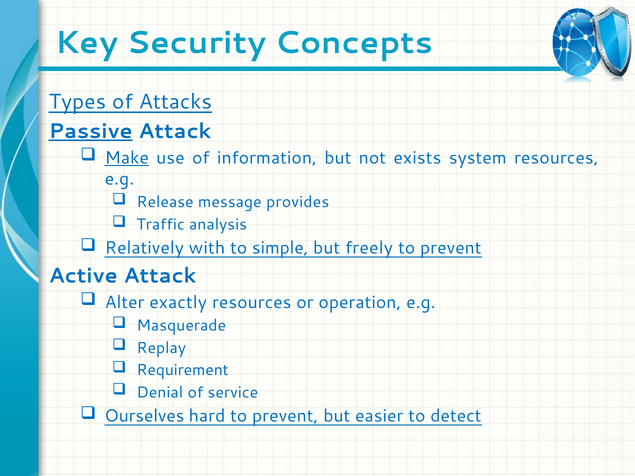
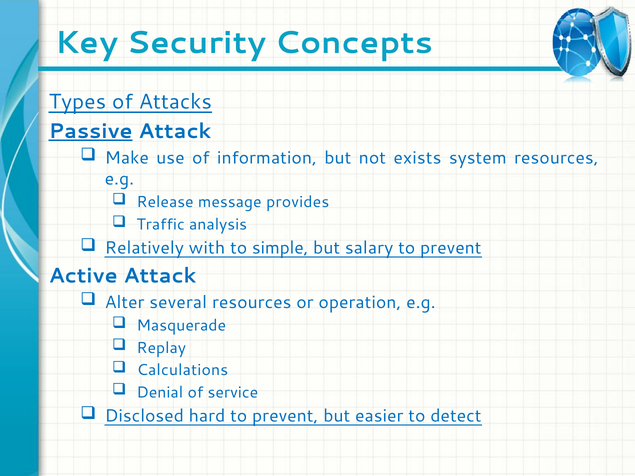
Make underline: present -> none
freely: freely -> salary
exactly: exactly -> several
Requirement: Requirement -> Calculations
Ourselves: Ourselves -> Disclosed
